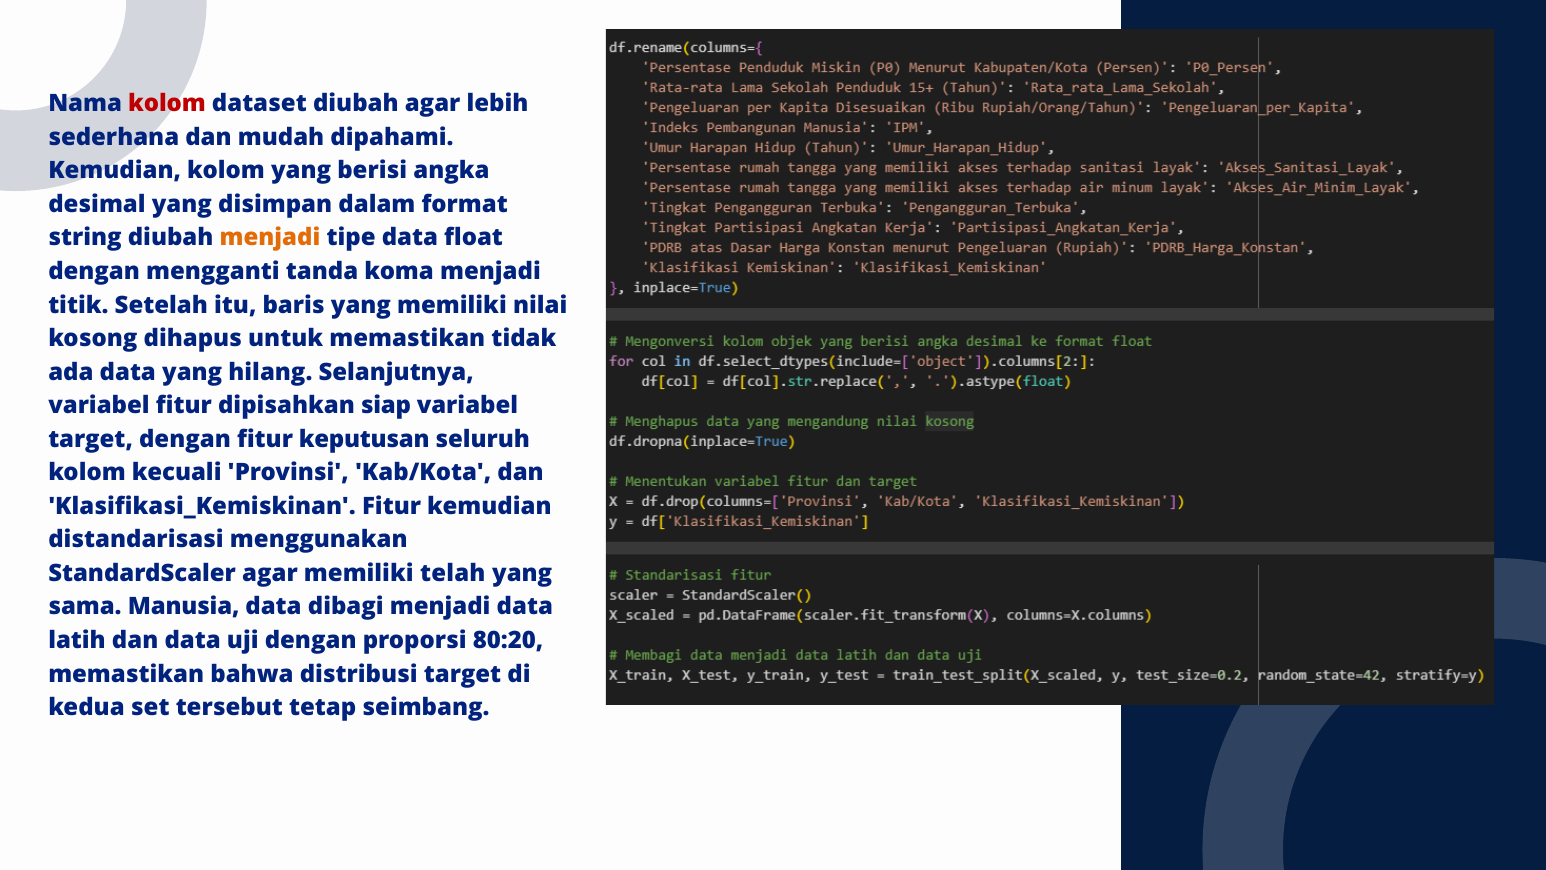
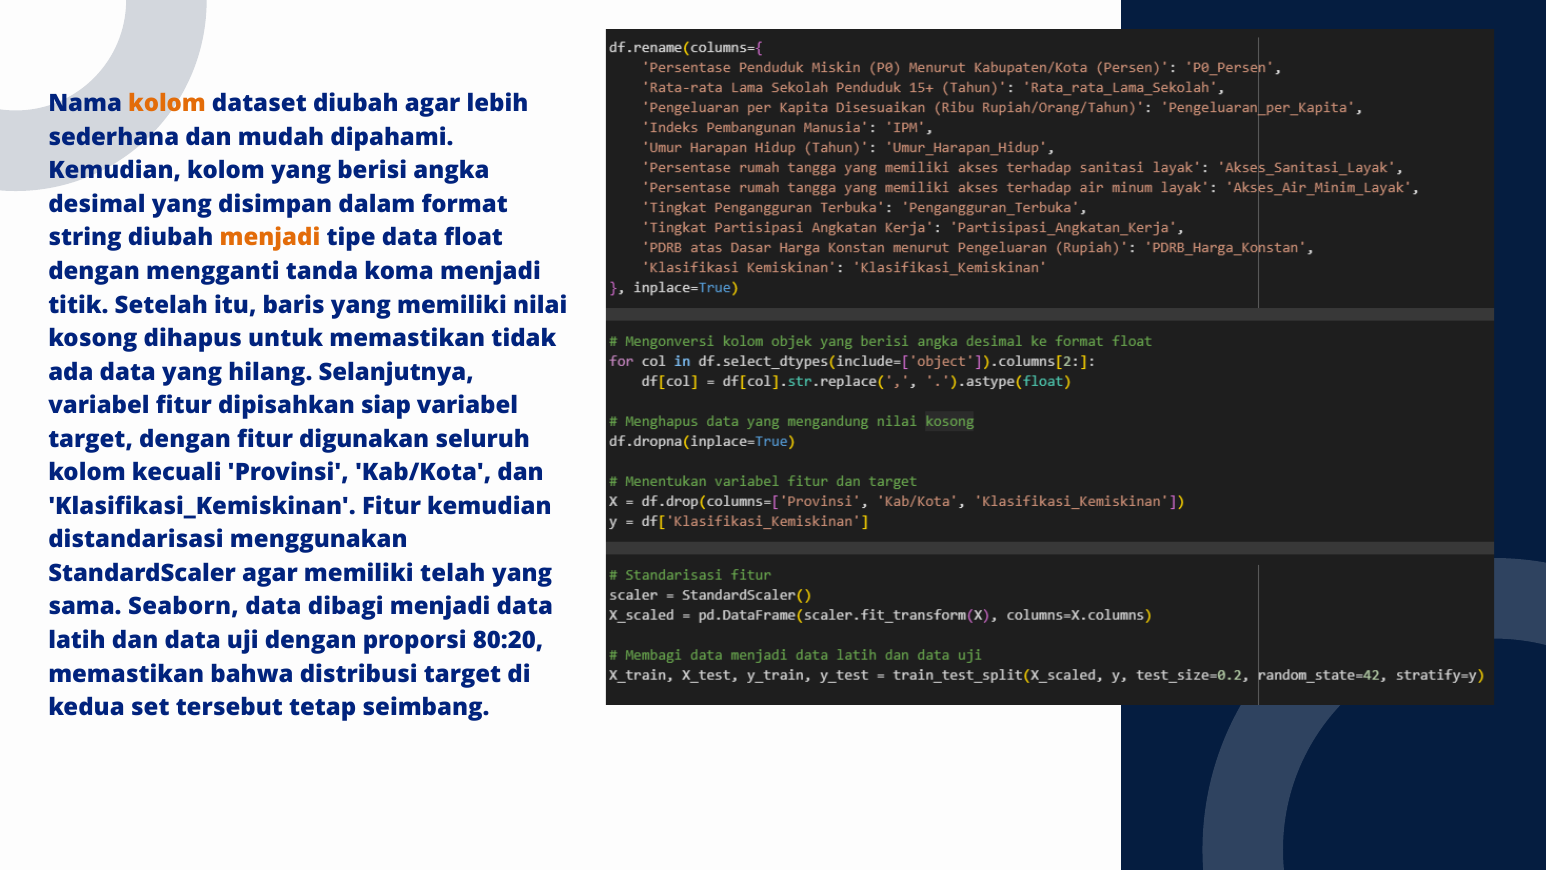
kolom at (167, 104) colour: red -> orange
keputusan: keputusan -> digunakan
Manusia: Manusia -> Seaborn
